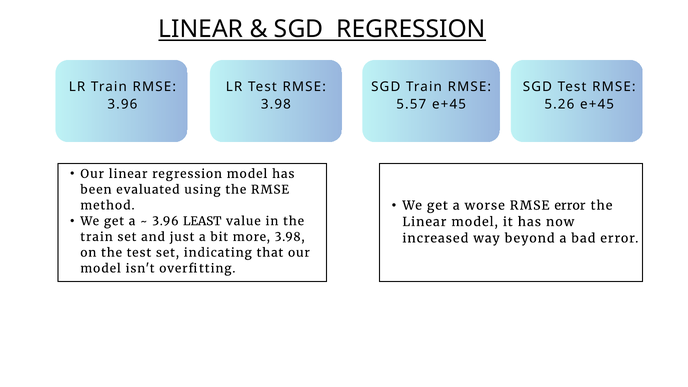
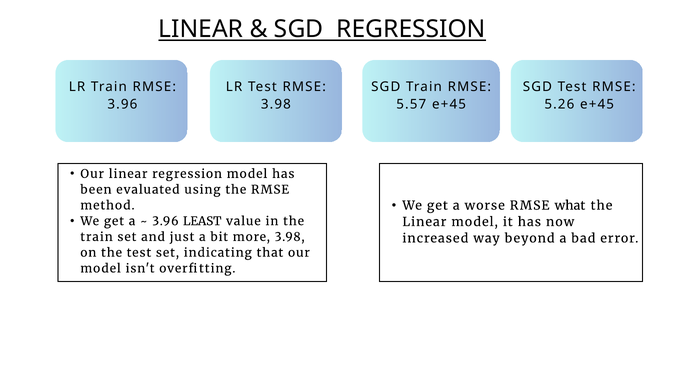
RMSE error: error -> what
